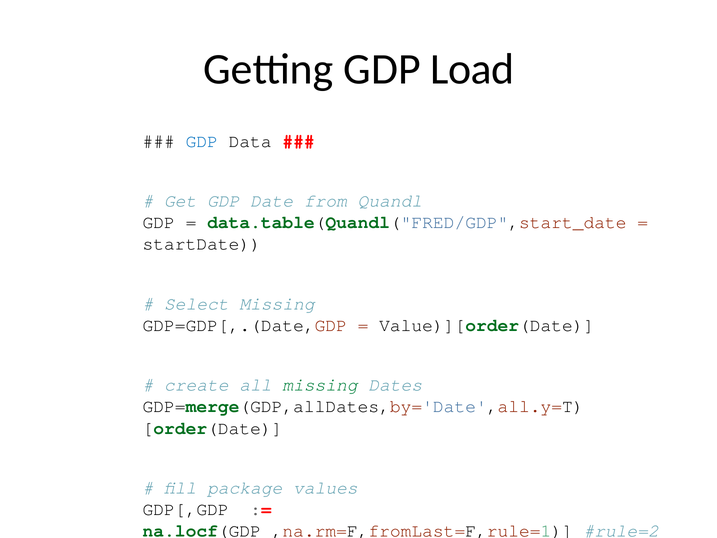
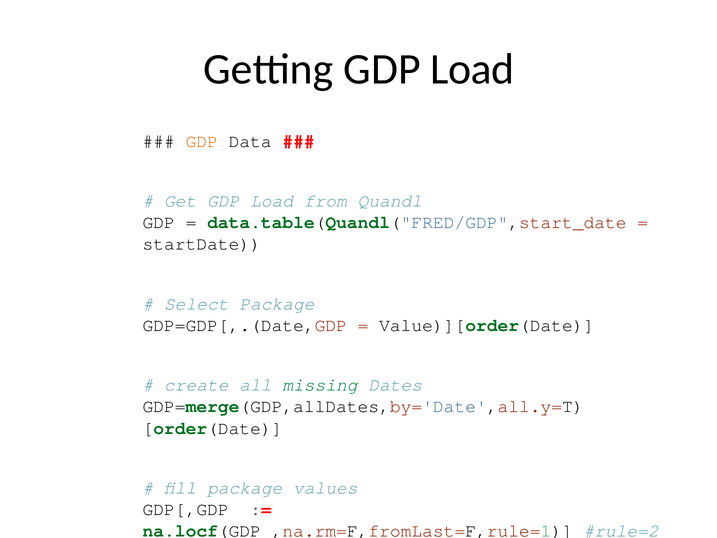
GDP at (202, 141) colour: blue -> orange
Get GDP Date: Date -> Load
Select Missing: Missing -> Package
